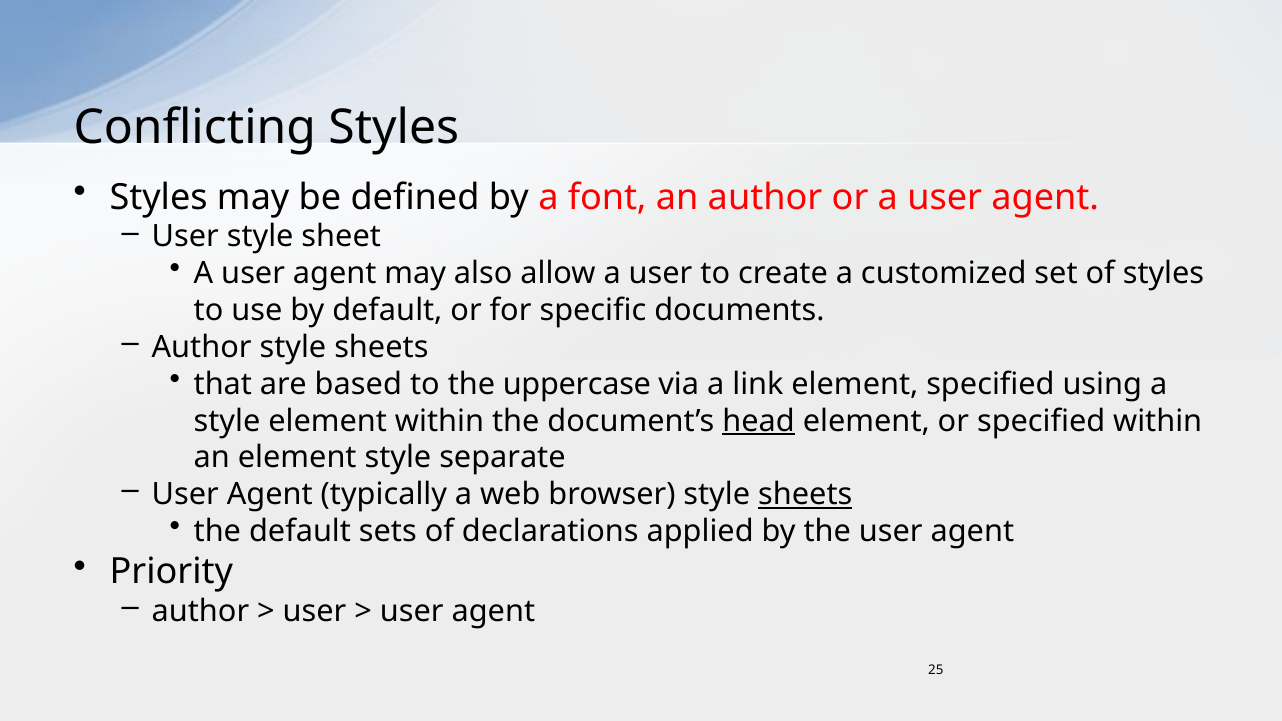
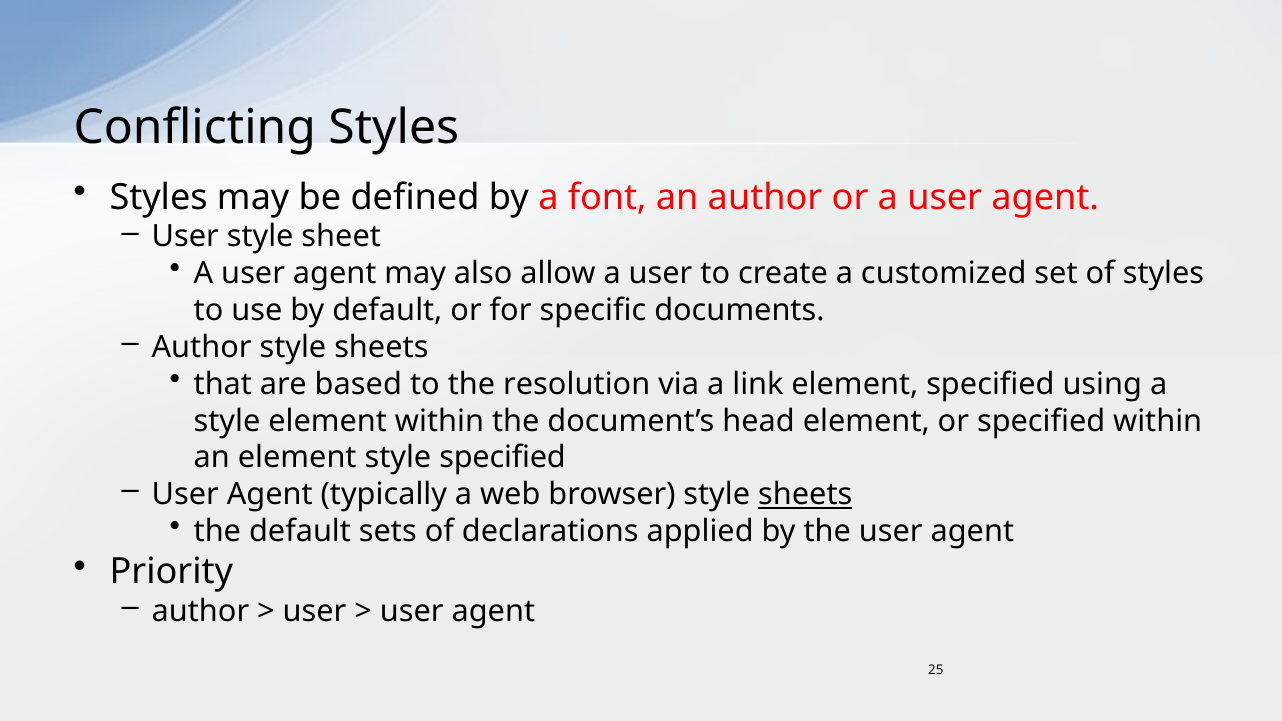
uppercase: uppercase -> resolution
head underline: present -> none
style separate: separate -> specified
